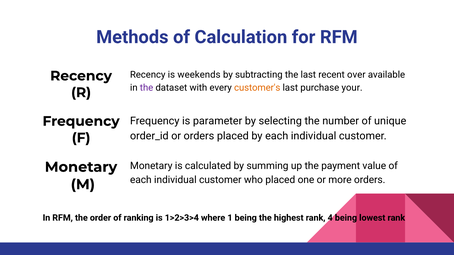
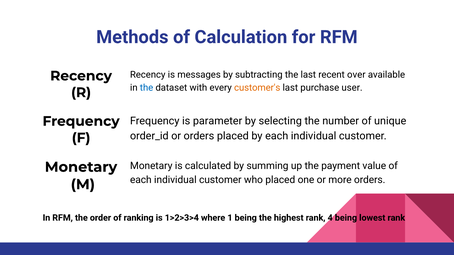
weekends: weekends -> messages
the at (147, 88) colour: purple -> blue
your: your -> user
